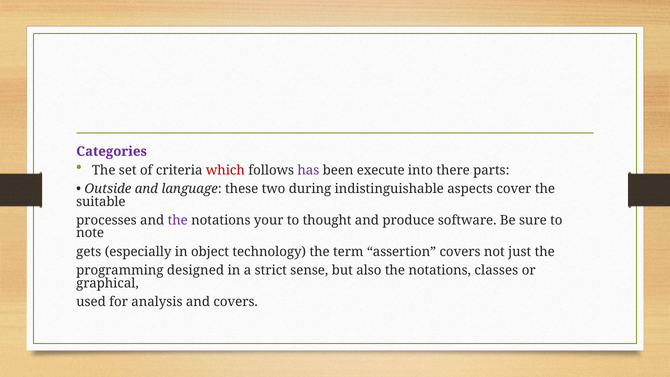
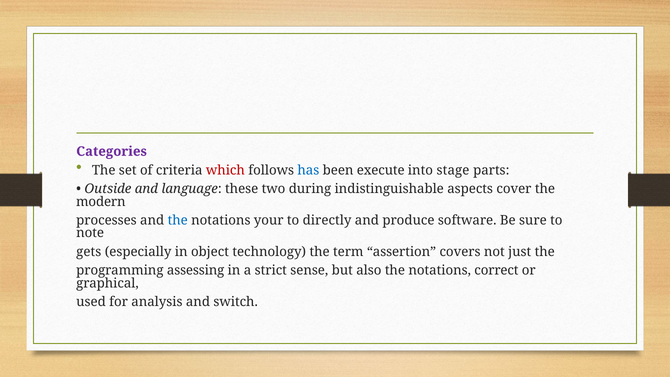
has colour: purple -> blue
there: there -> stage
suitable: suitable -> modern
the at (178, 220) colour: purple -> blue
thought: thought -> directly
designed: designed -> assessing
classes: classes -> correct
and covers: covers -> switch
